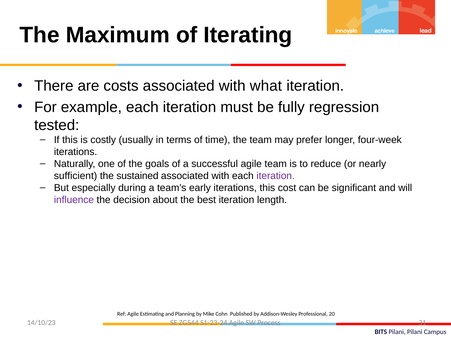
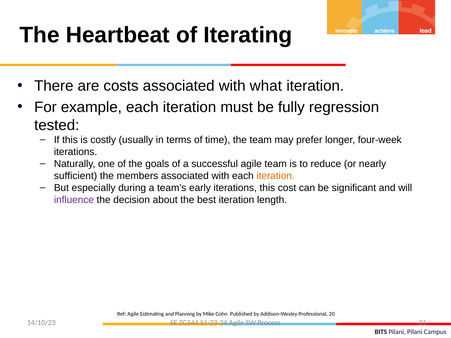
Maximum: Maximum -> Heartbeat
sustained: sustained -> members
iteration at (276, 176) colour: purple -> orange
